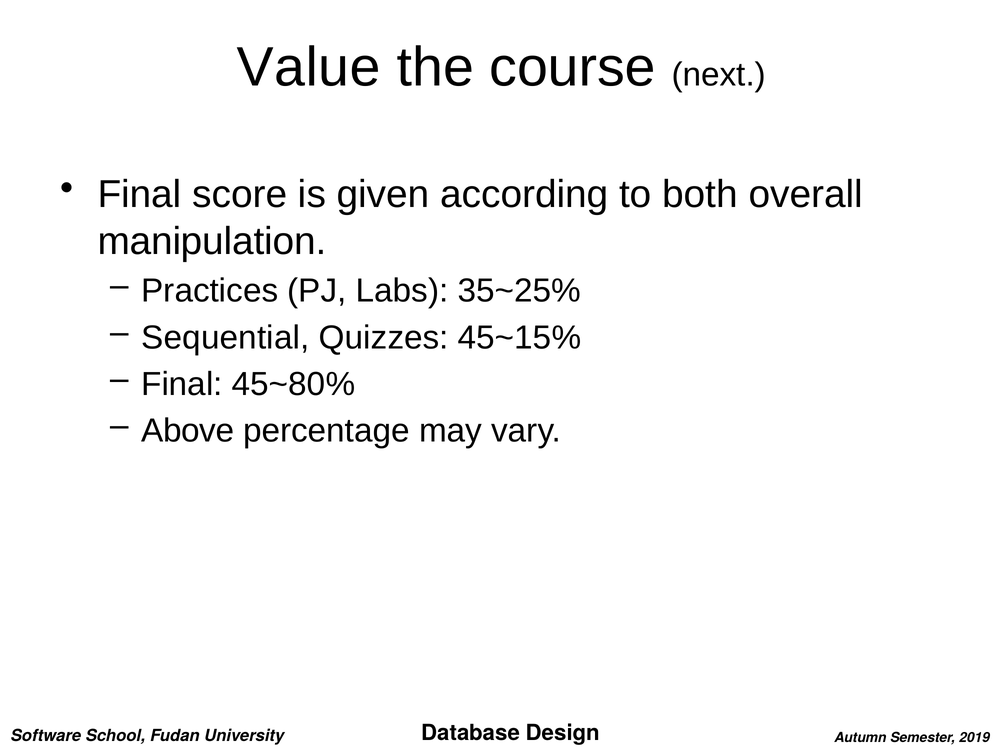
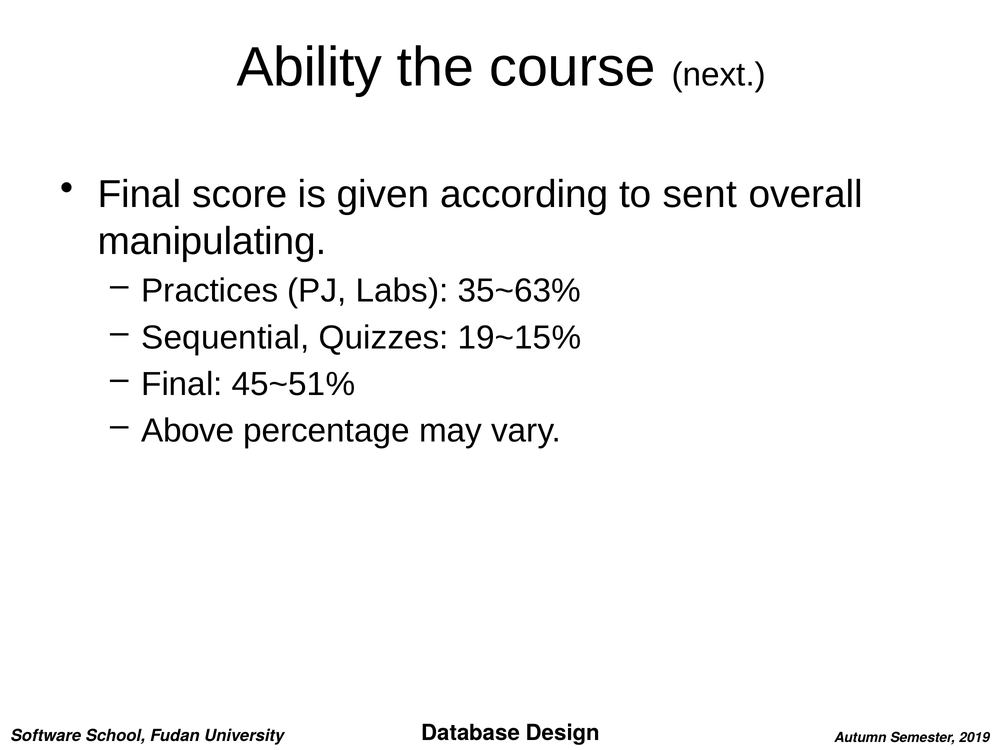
Value: Value -> Ability
both: both -> sent
manipulation: manipulation -> manipulating
35~25%: 35~25% -> 35~63%
45~15%: 45~15% -> 19~15%
45~80%: 45~80% -> 45~51%
